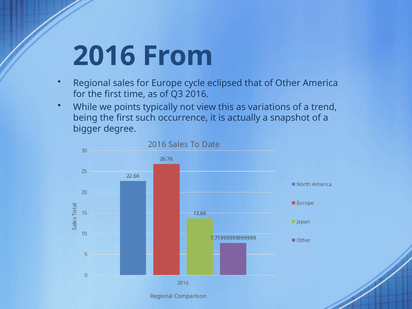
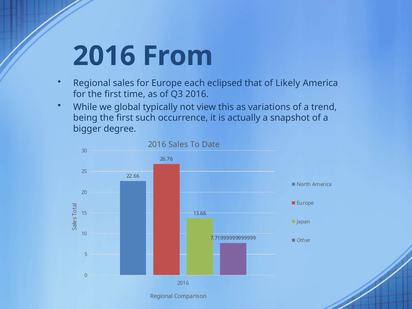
cycle: cycle -> each
of Other: Other -> Likely
points: points -> global
